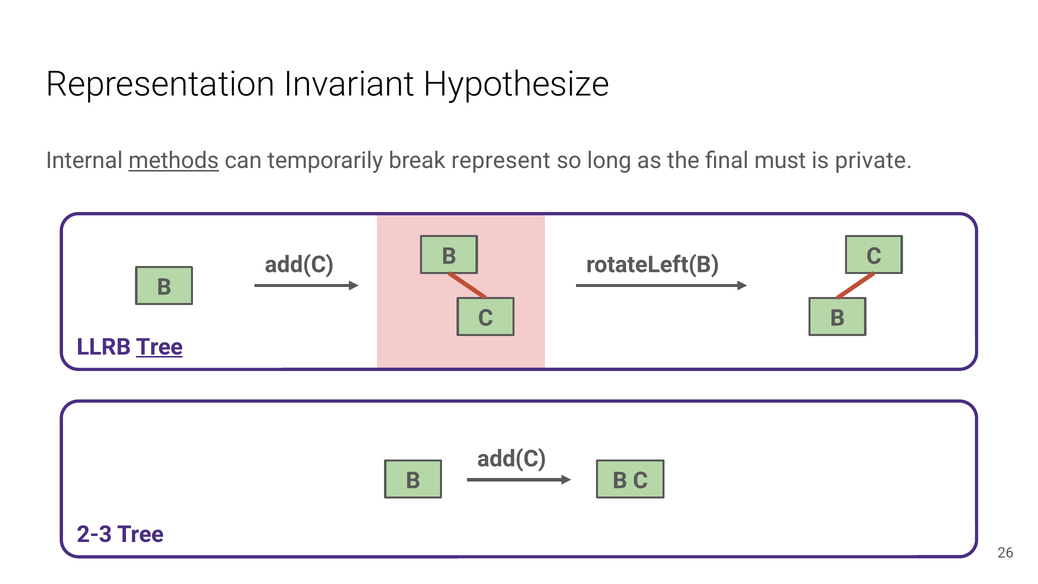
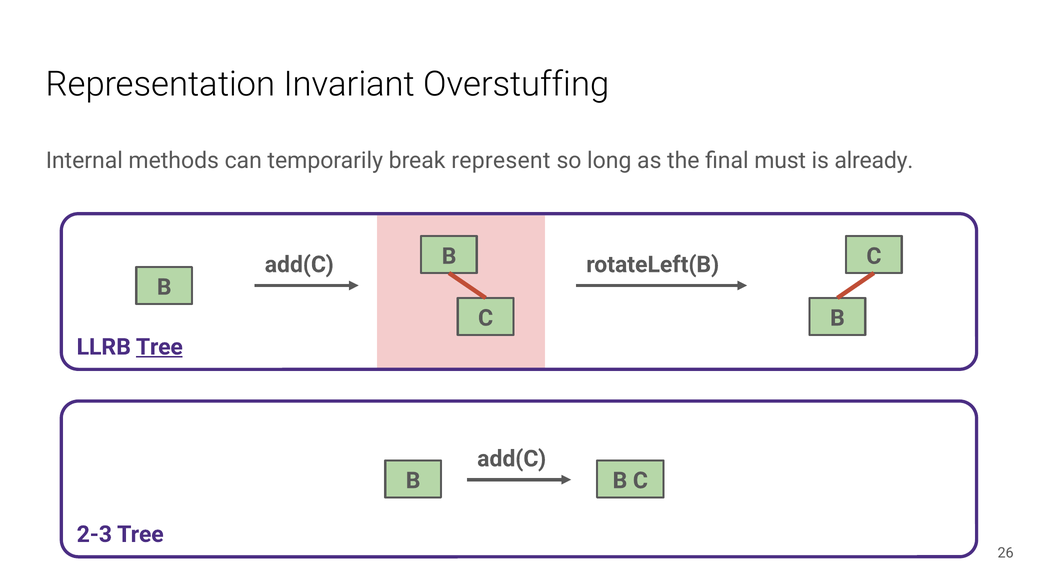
Hypothesize: Hypothesize -> Overstuffing
methods underline: present -> none
private: private -> already
